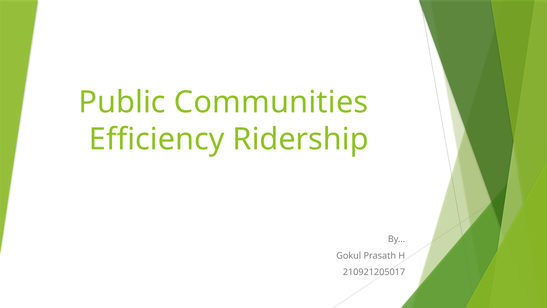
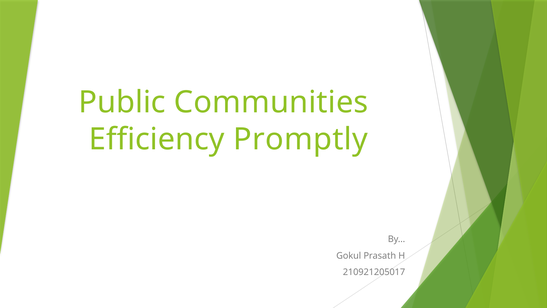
Ridership: Ridership -> Promptly
